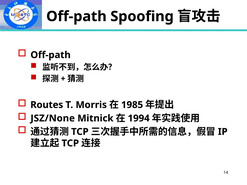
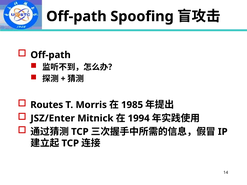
JSZ/None: JSZ/None -> JSZ/Enter
